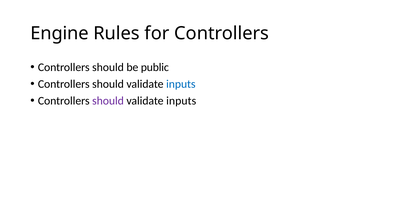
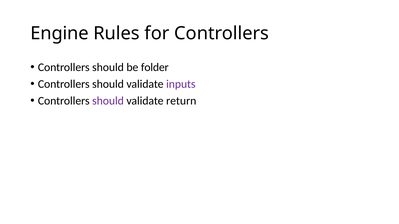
public: public -> folder
inputs at (181, 84) colour: blue -> purple
inputs at (181, 101): inputs -> return
